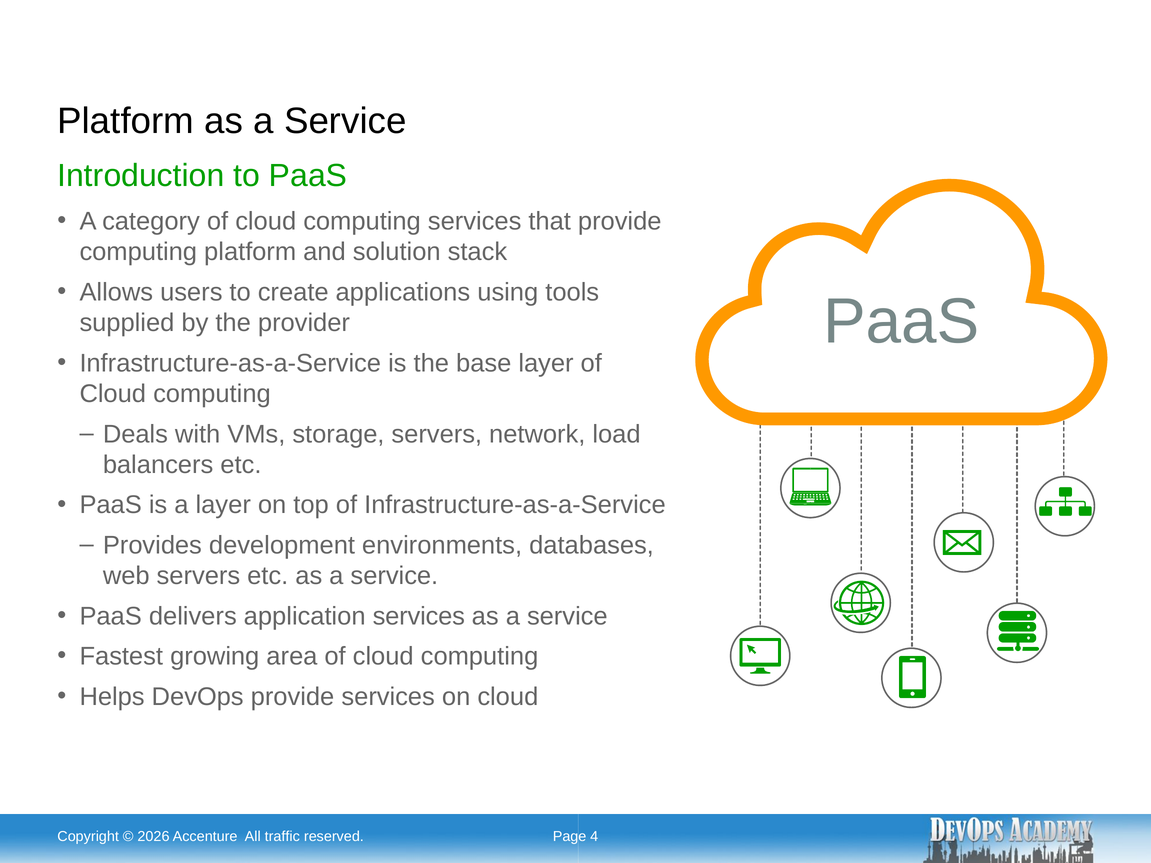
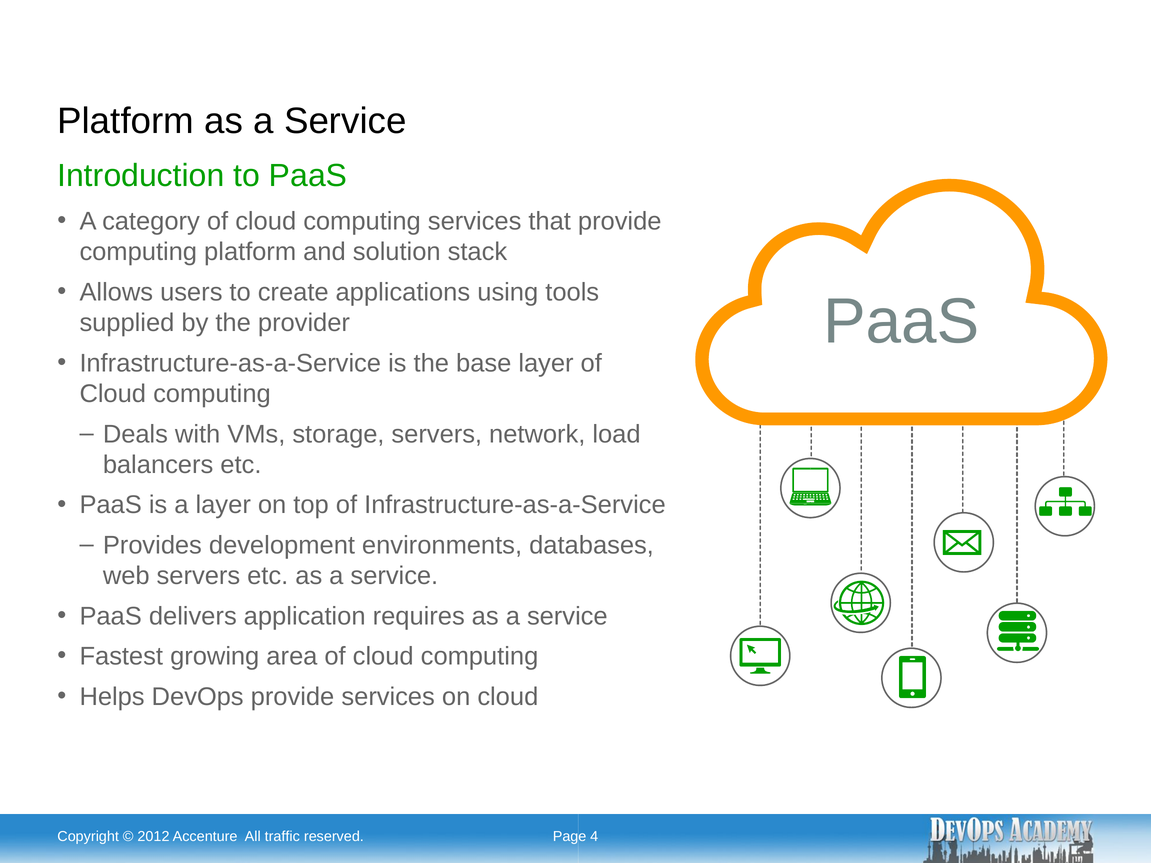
application services: services -> requires
2026: 2026 -> 2012
